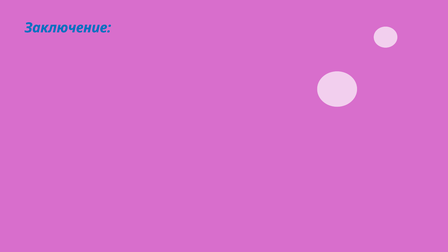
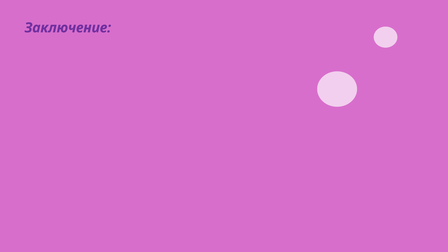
Заключение colour: blue -> purple
